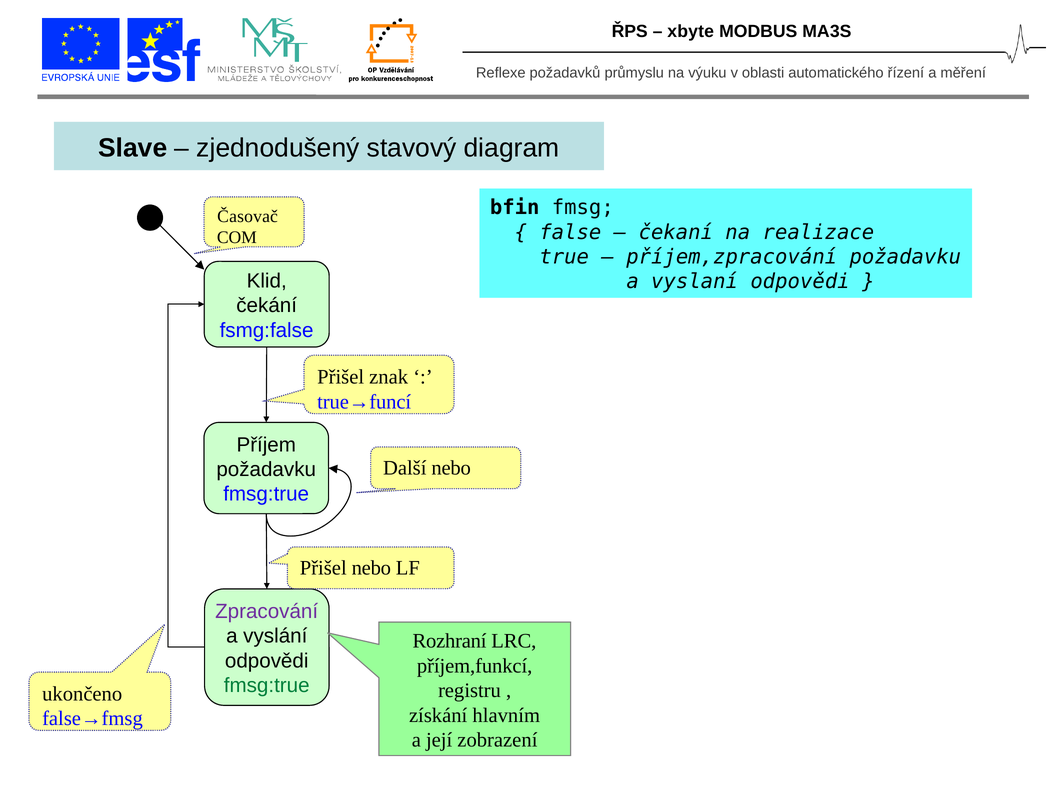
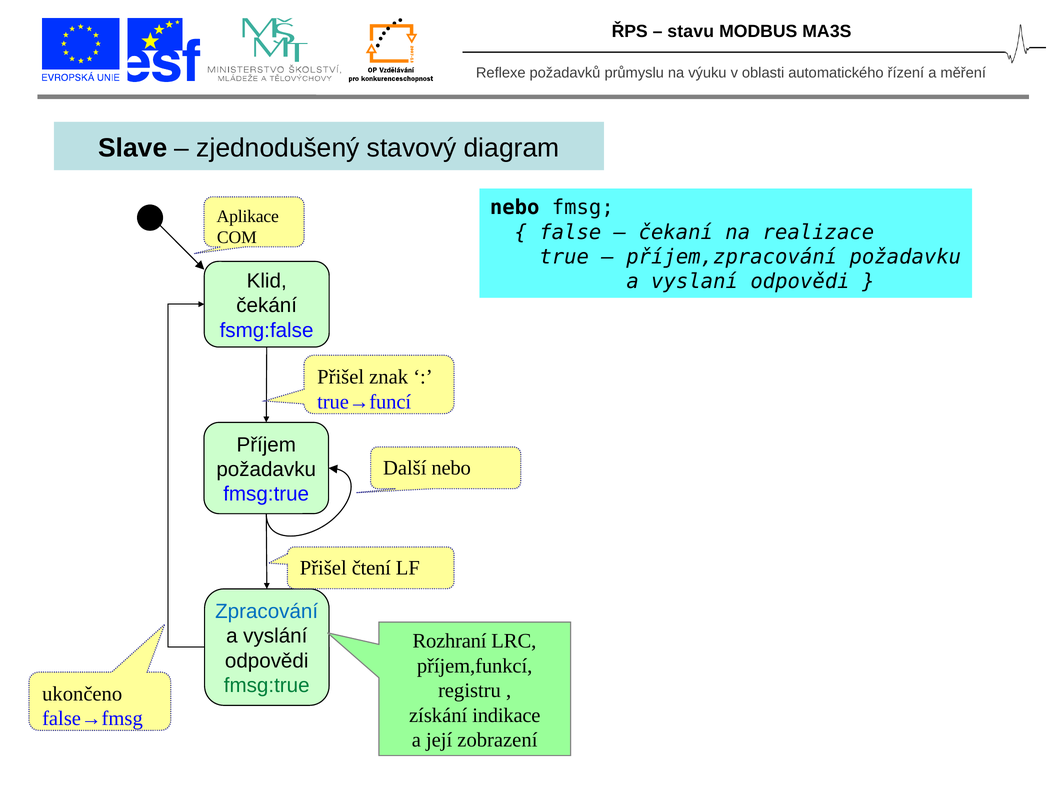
xbyte: xbyte -> stavu
bfin at (515, 207): bfin -> nebo
Časovač: Časovač -> Aplikace
Přišel nebo: nebo -> čtení
Zpracování colour: purple -> blue
hlavním: hlavním -> indikace
